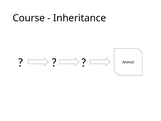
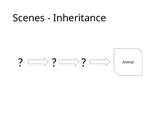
Course: Course -> Scenes
